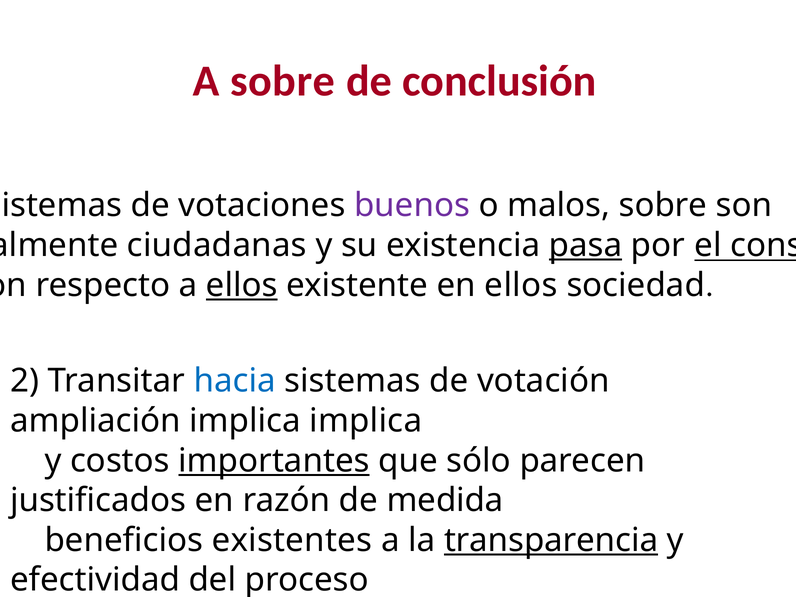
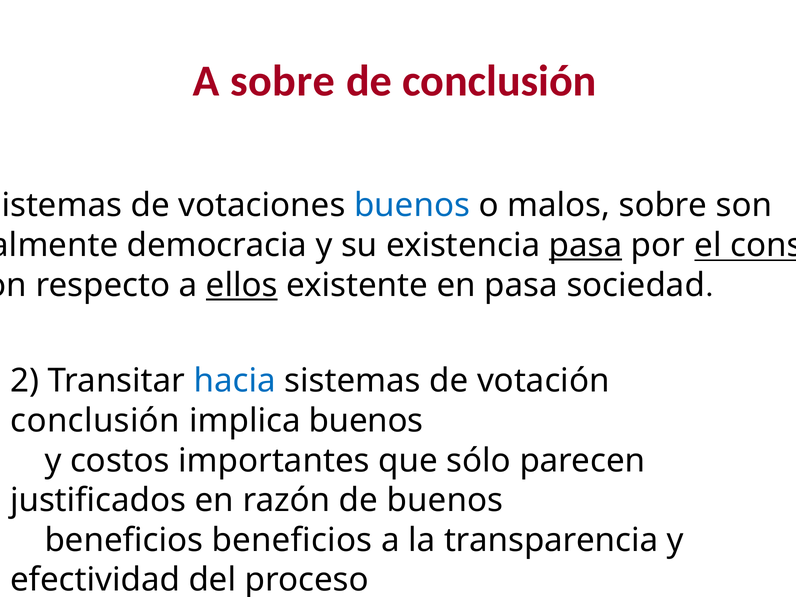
buenos at (412, 206) colour: purple -> blue
ciudadanas: ciudadanas -> democracia
en ellos: ellos -> pasa
ampliación at (95, 421): ampliación -> conclusión
implica implica: implica -> buenos
importantes underline: present -> none
de medida: medida -> buenos
beneficios existentes: existentes -> beneficios
transparencia underline: present -> none
